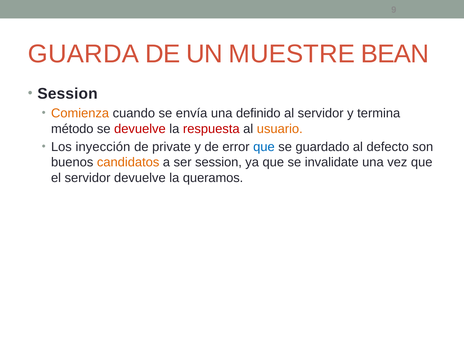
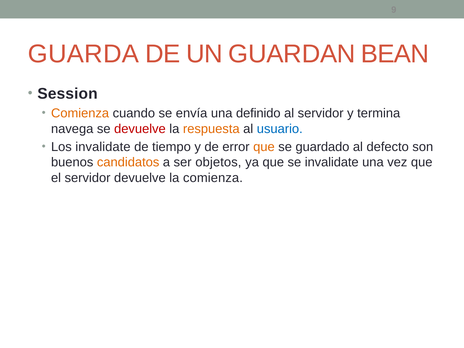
MUESTRE: MUESTRE -> GUARDAN
método: método -> navega
respuesta colour: red -> orange
usuario colour: orange -> blue
Los inyección: inyección -> invalidate
private: private -> tiempo
que at (264, 147) colour: blue -> orange
ser session: session -> objetos
la queramos: queramos -> comienza
